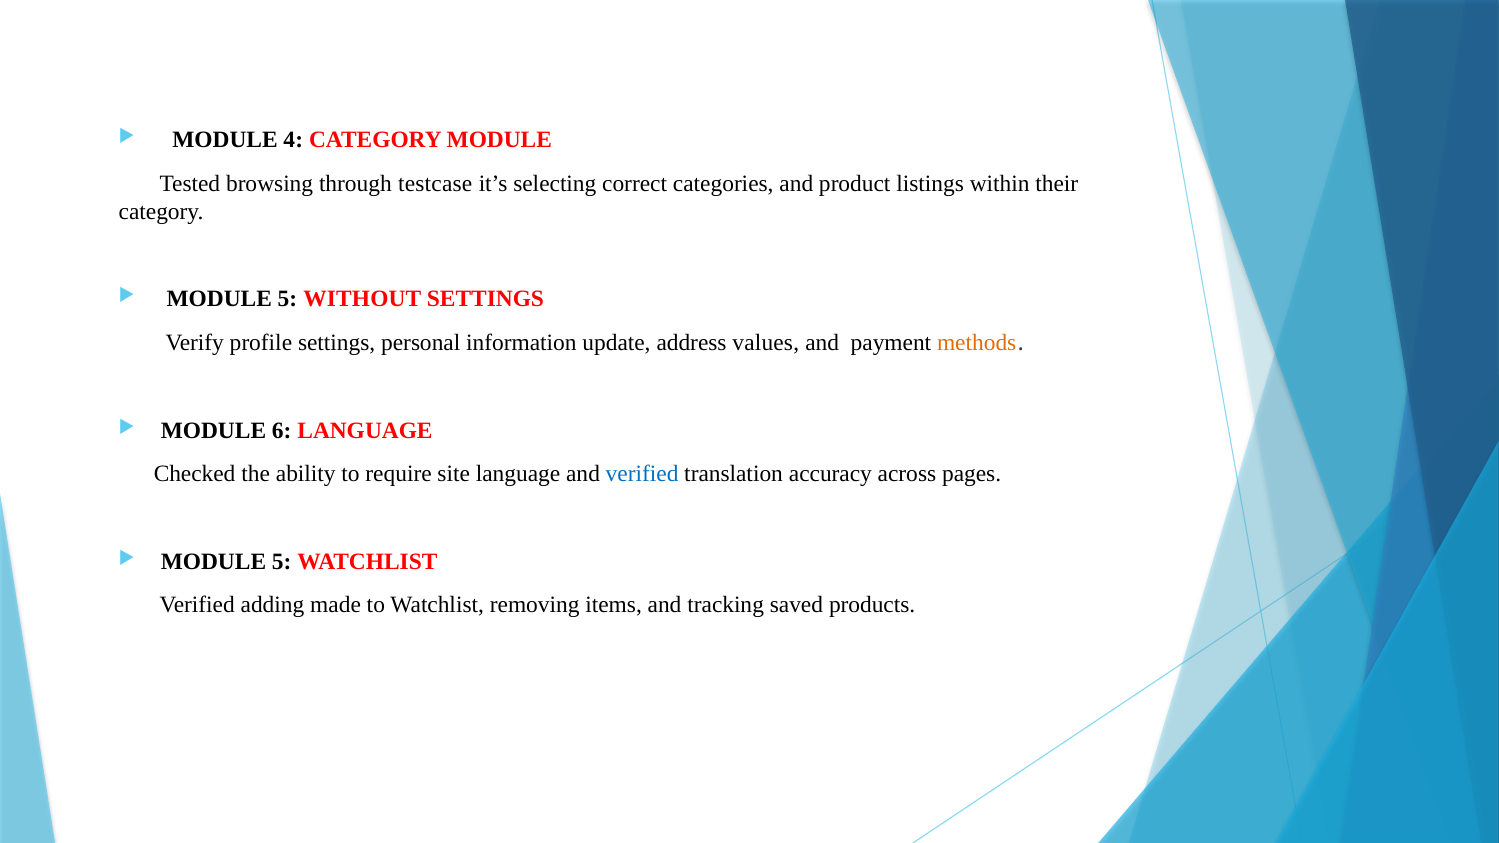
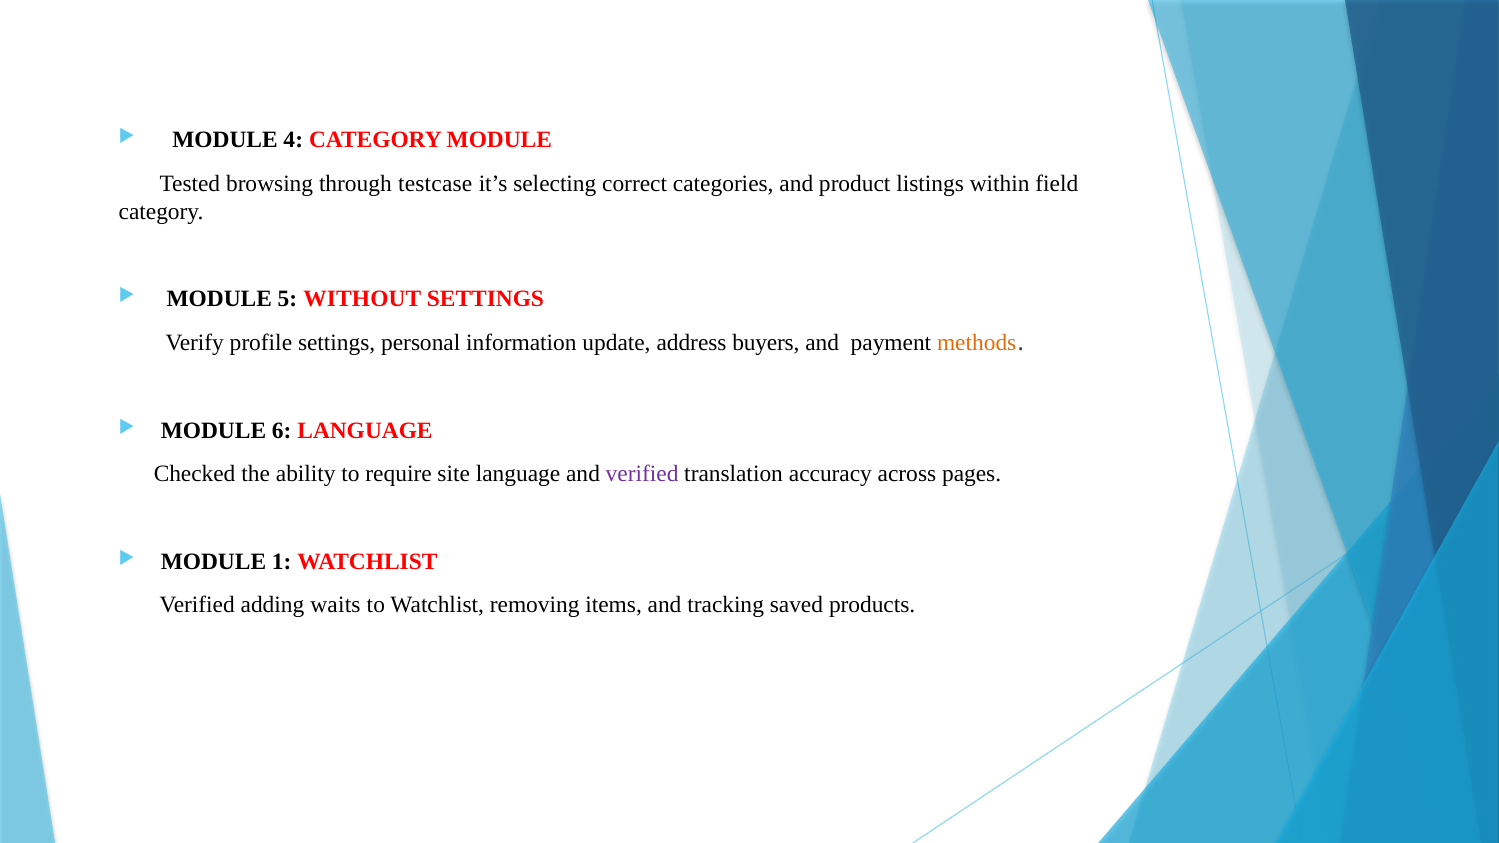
their: their -> field
values: values -> buyers
verified at (642, 474) colour: blue -> purple
5 at (282, 562): 5 -> 1
made: made -> waits
